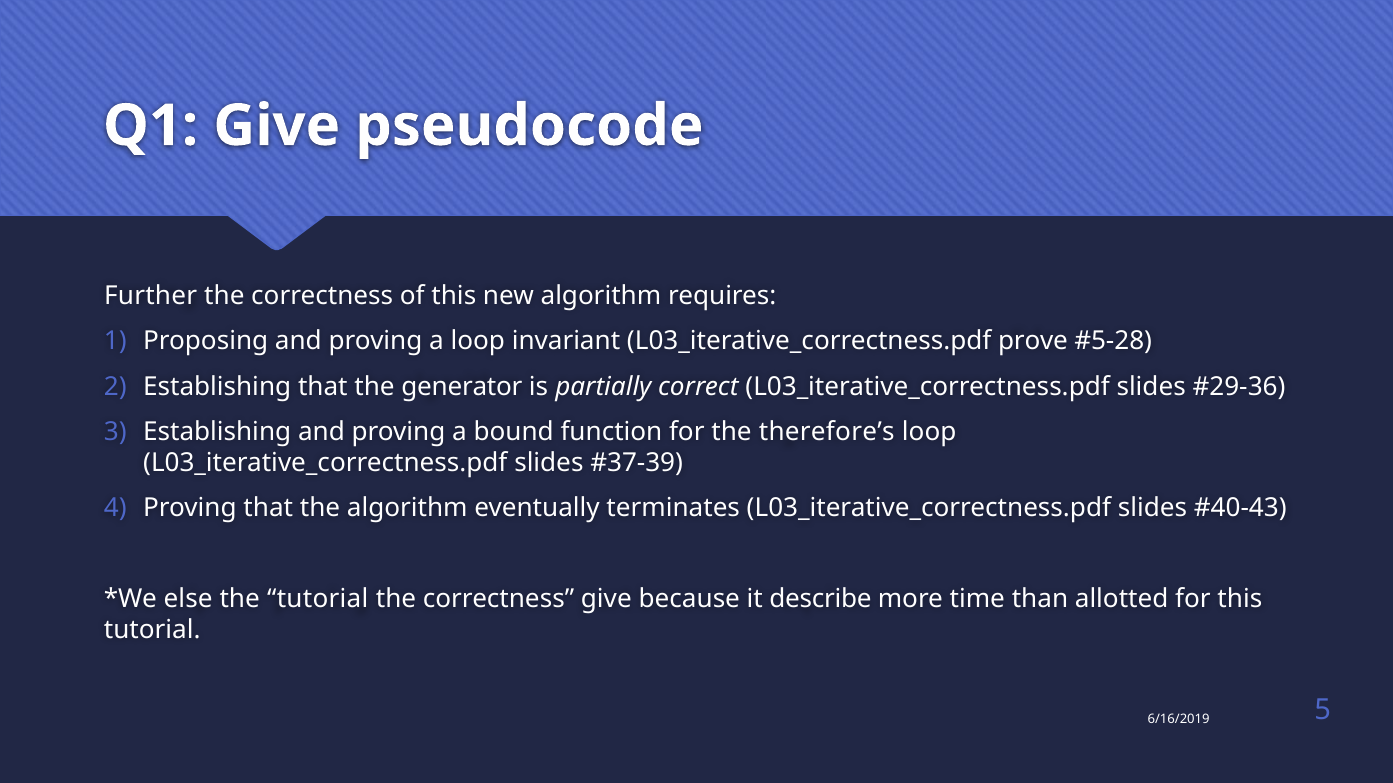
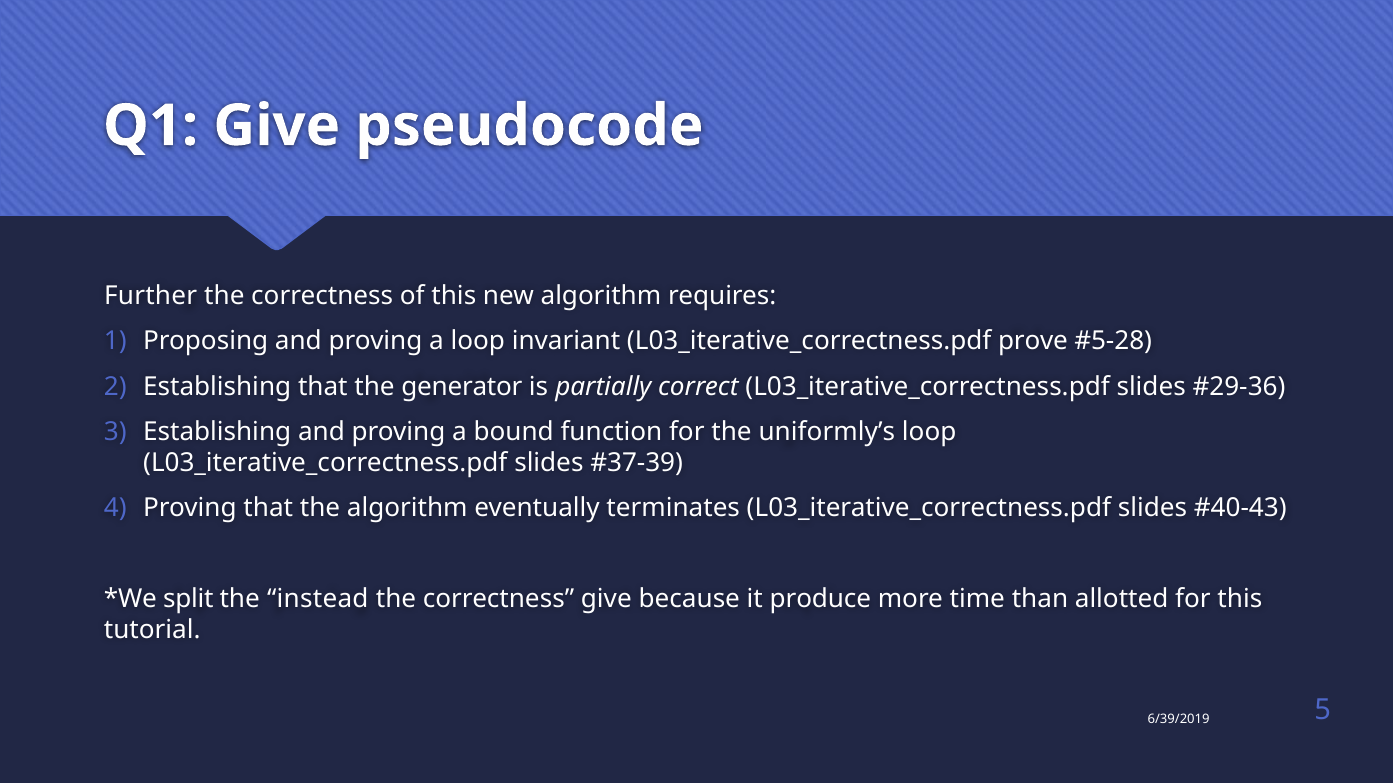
therefore’s: therefore’s -> uniformly’s
else: else -> split
the tutorial: tutorial -> instead
describe: describe -> produce
6/16/2019: 6/16/2019 -> 6/39/2019
